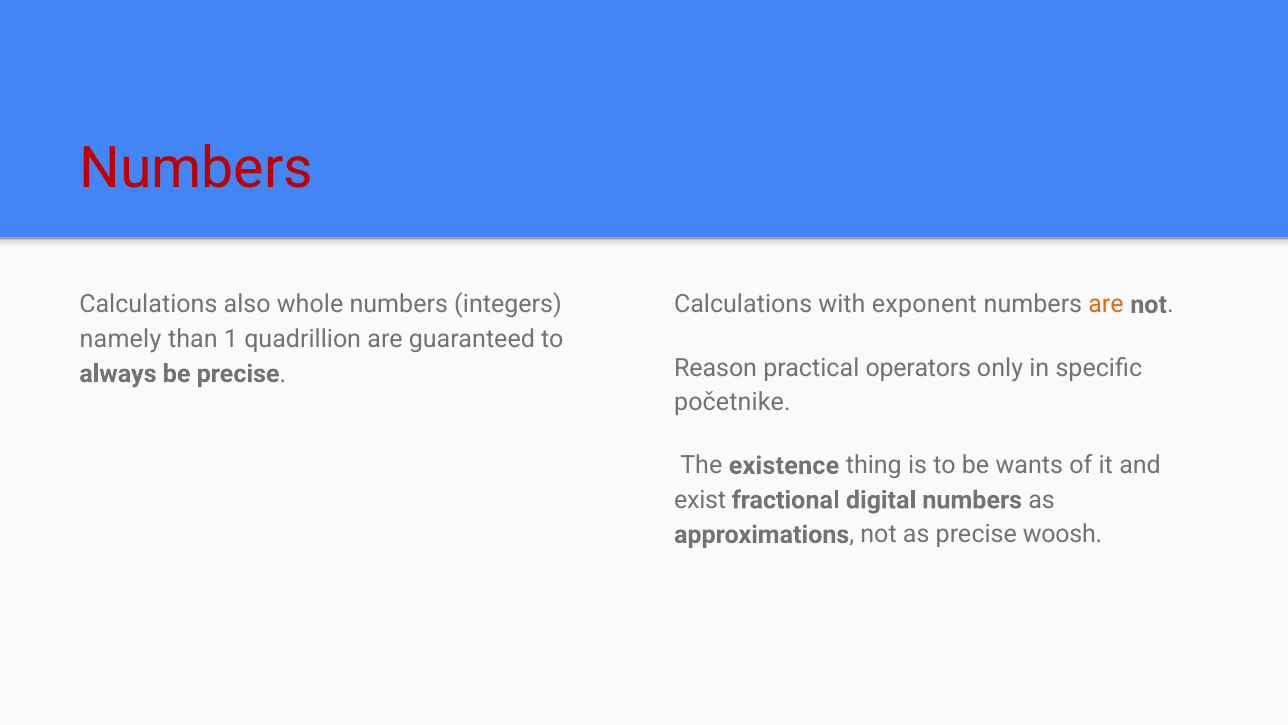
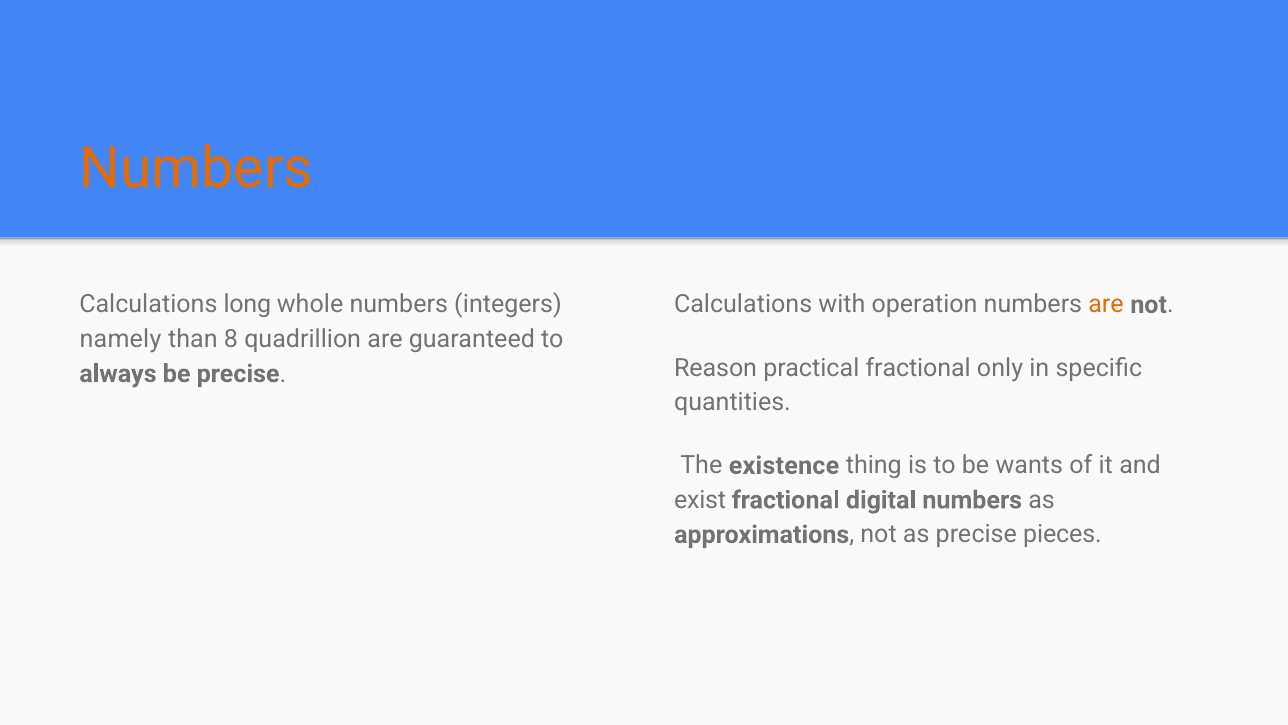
Numbers at (196, 169) colour: red -> orange
also: also -> long
exponent: exponent -> operation
1: 1 -> 8
practical operators: operators -> fractional
početnike: početnike -> quantities
woosh: woosh -> pieces
